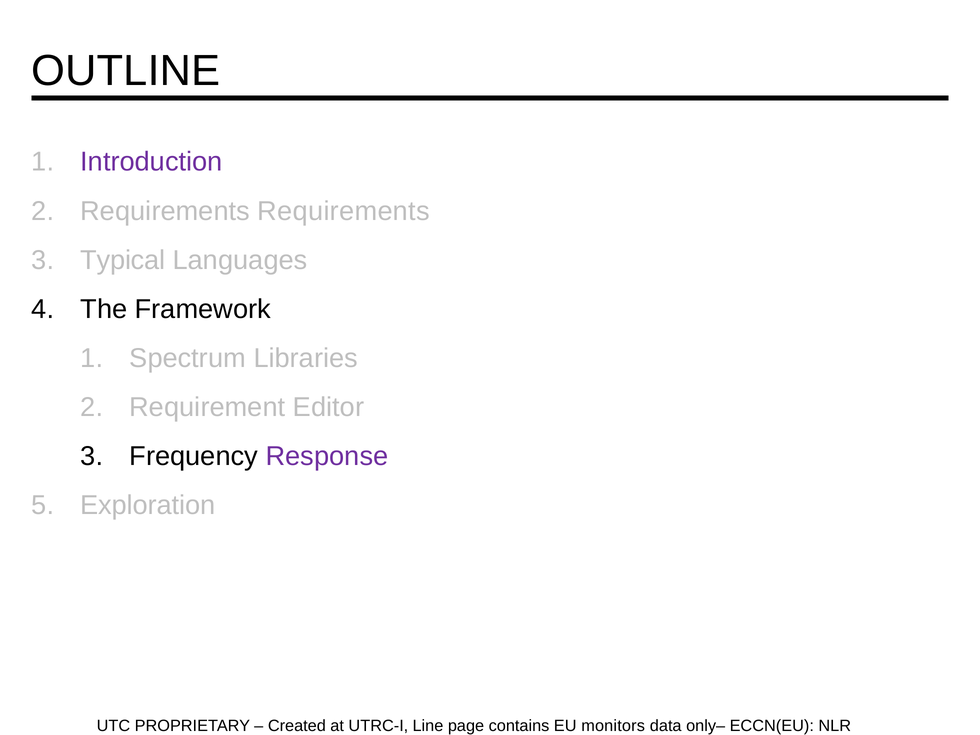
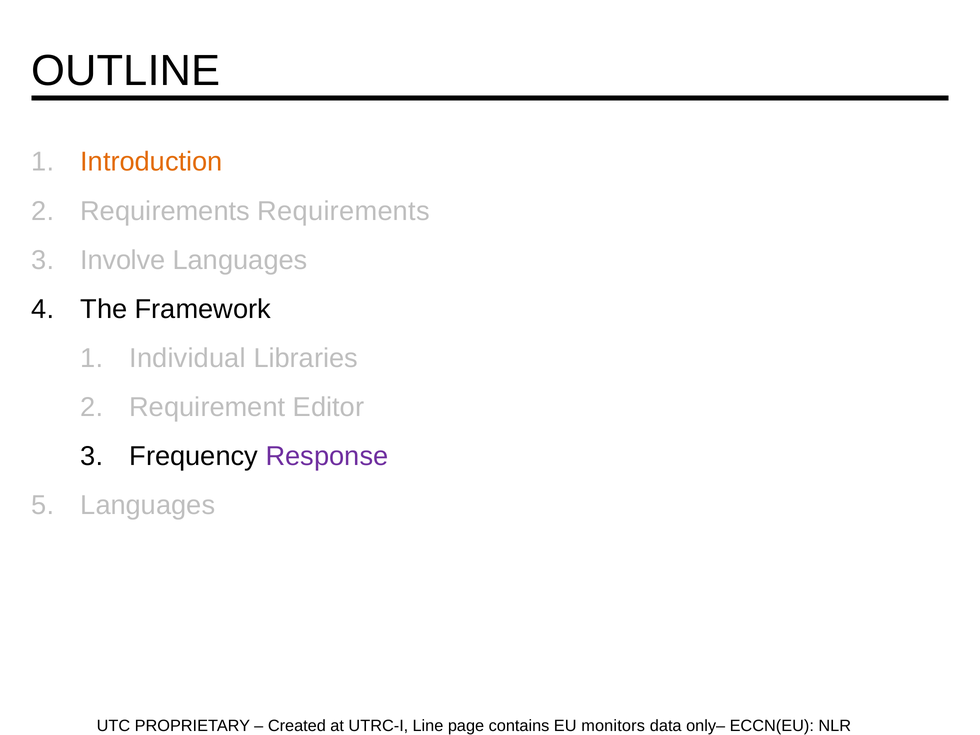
Introduction colour: purple -> orange
Typical: Typical -> Involve
Spectrum: Spectrum -> Individual
Exploration at (148, 505): Exploration -> Languages
